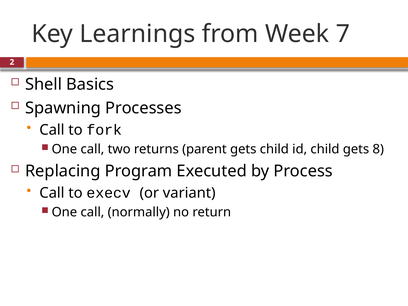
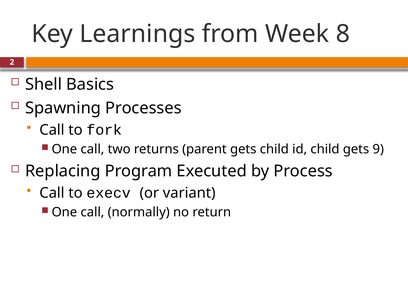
7: 7 -> 8
8: 8 -> 9
